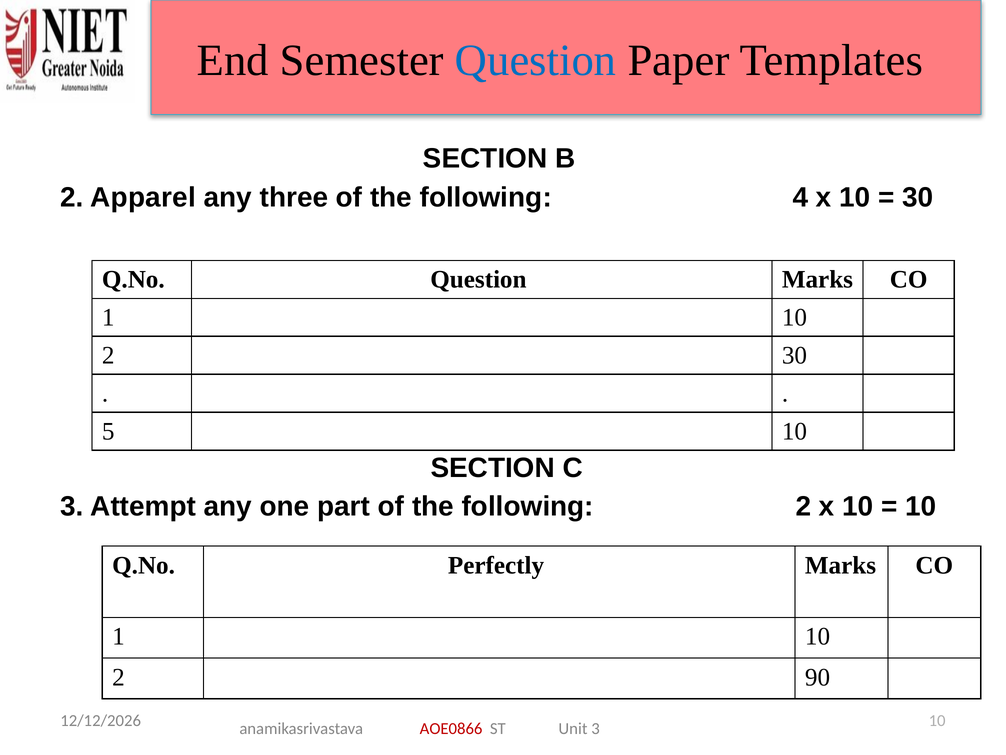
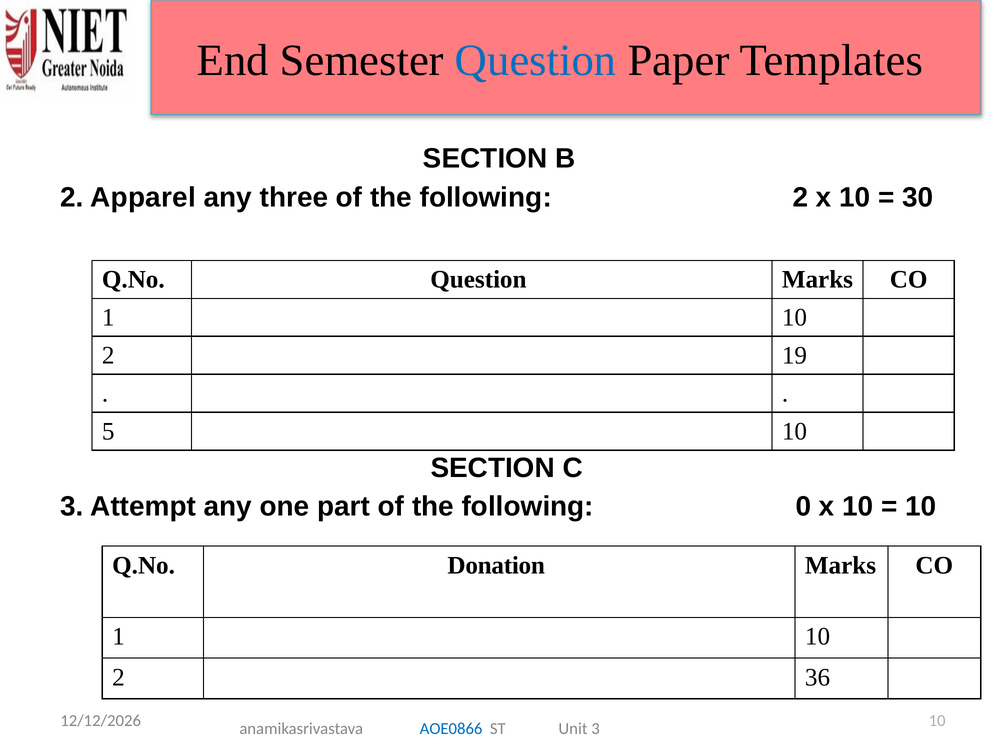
following 4: 4 -> 2
2 30: 30 -> 19
following 2: 2 -> 0
Perfectly: Perfectly -> Donation
90: 90 -> 36
AOE0866 colour: red -> blue
